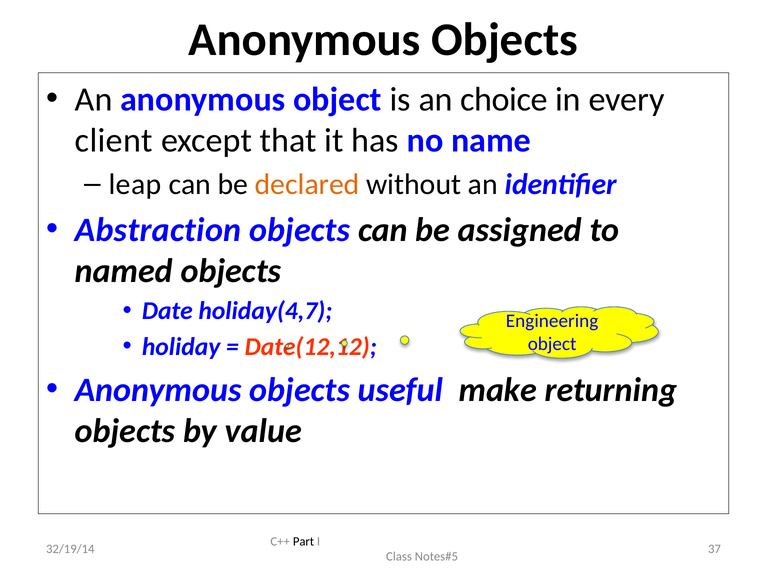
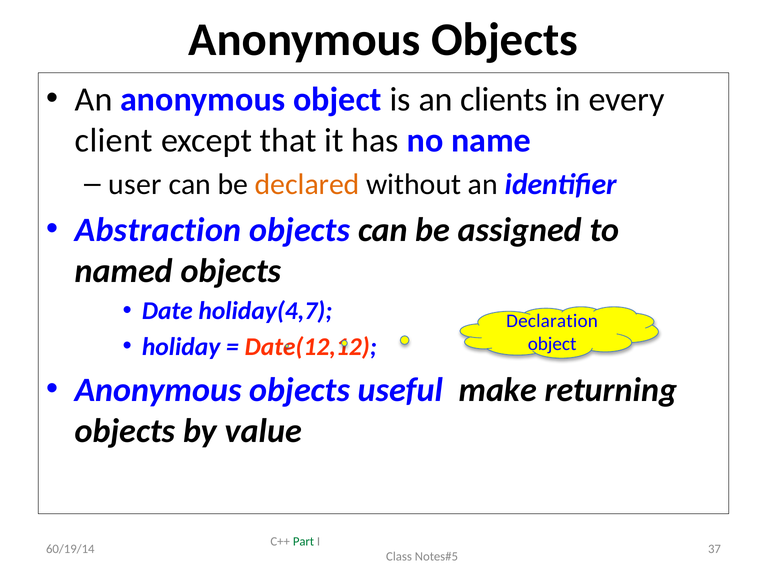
choice: choice -> clients
leap: leap -> user
Engineering: Engineering -> Declaration
Part colour: black -> green
32/19/14: 32/19/14 -> 60/19/14
